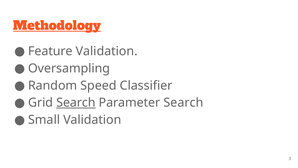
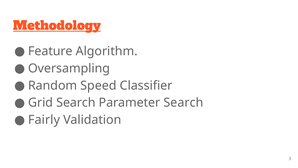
Feature Validation: Validation -> Algorithm
Search at (76, 102) underline: present -> none
Small: Small -> Fairly
